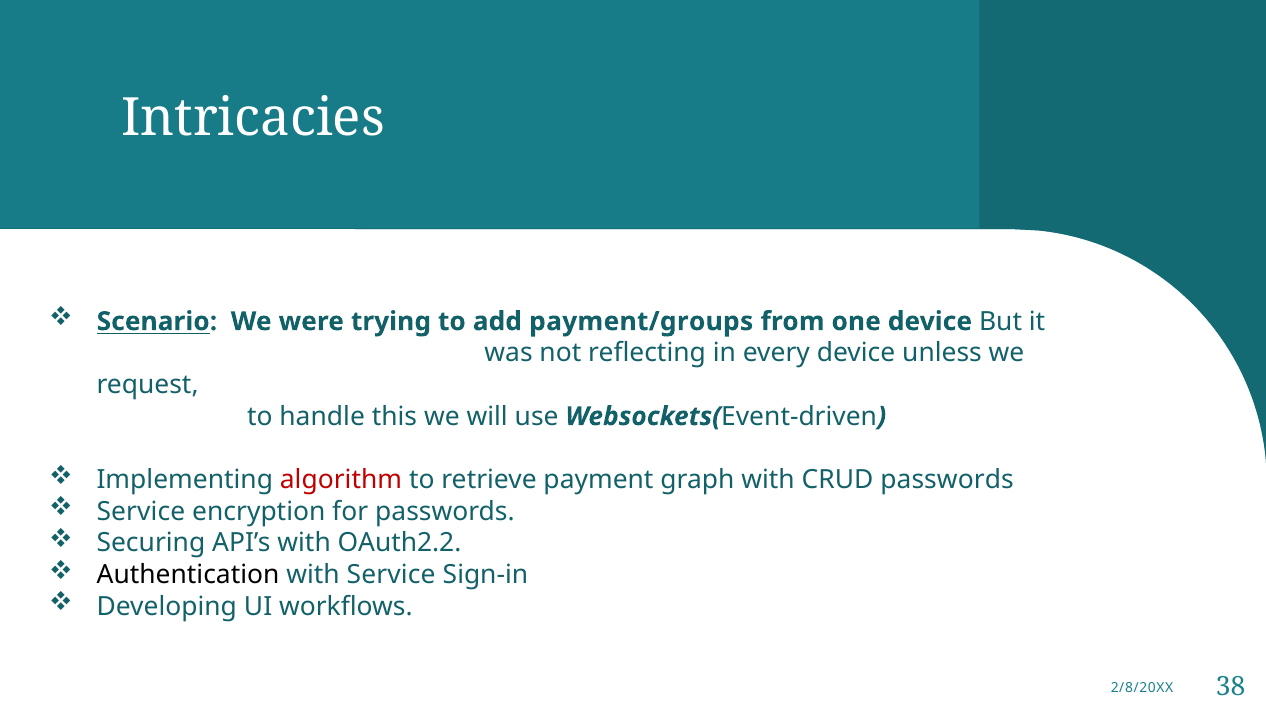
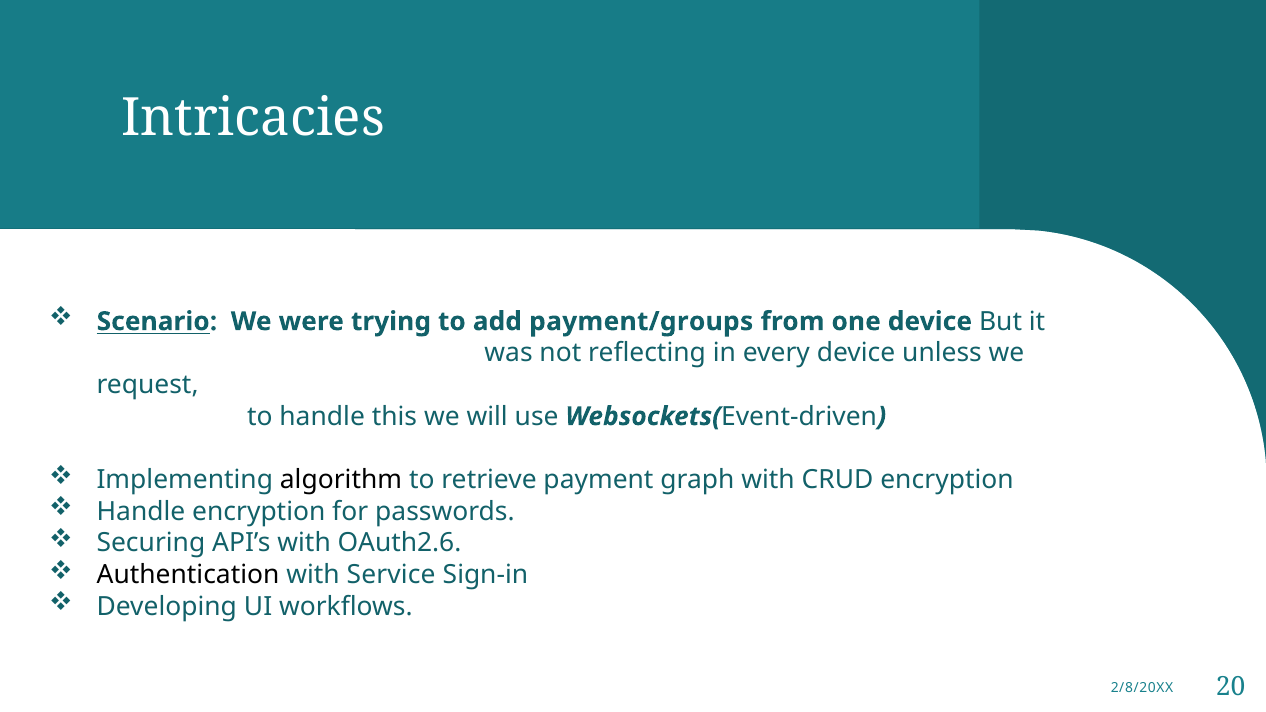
algorithm colour: red -> black
CRUD passwords: passwords -> encryption
Service at (141, 511): Service -> Handle
OAuth2.2: OAuth2.2 -> OAuth2.6
38: 38 -> 20
